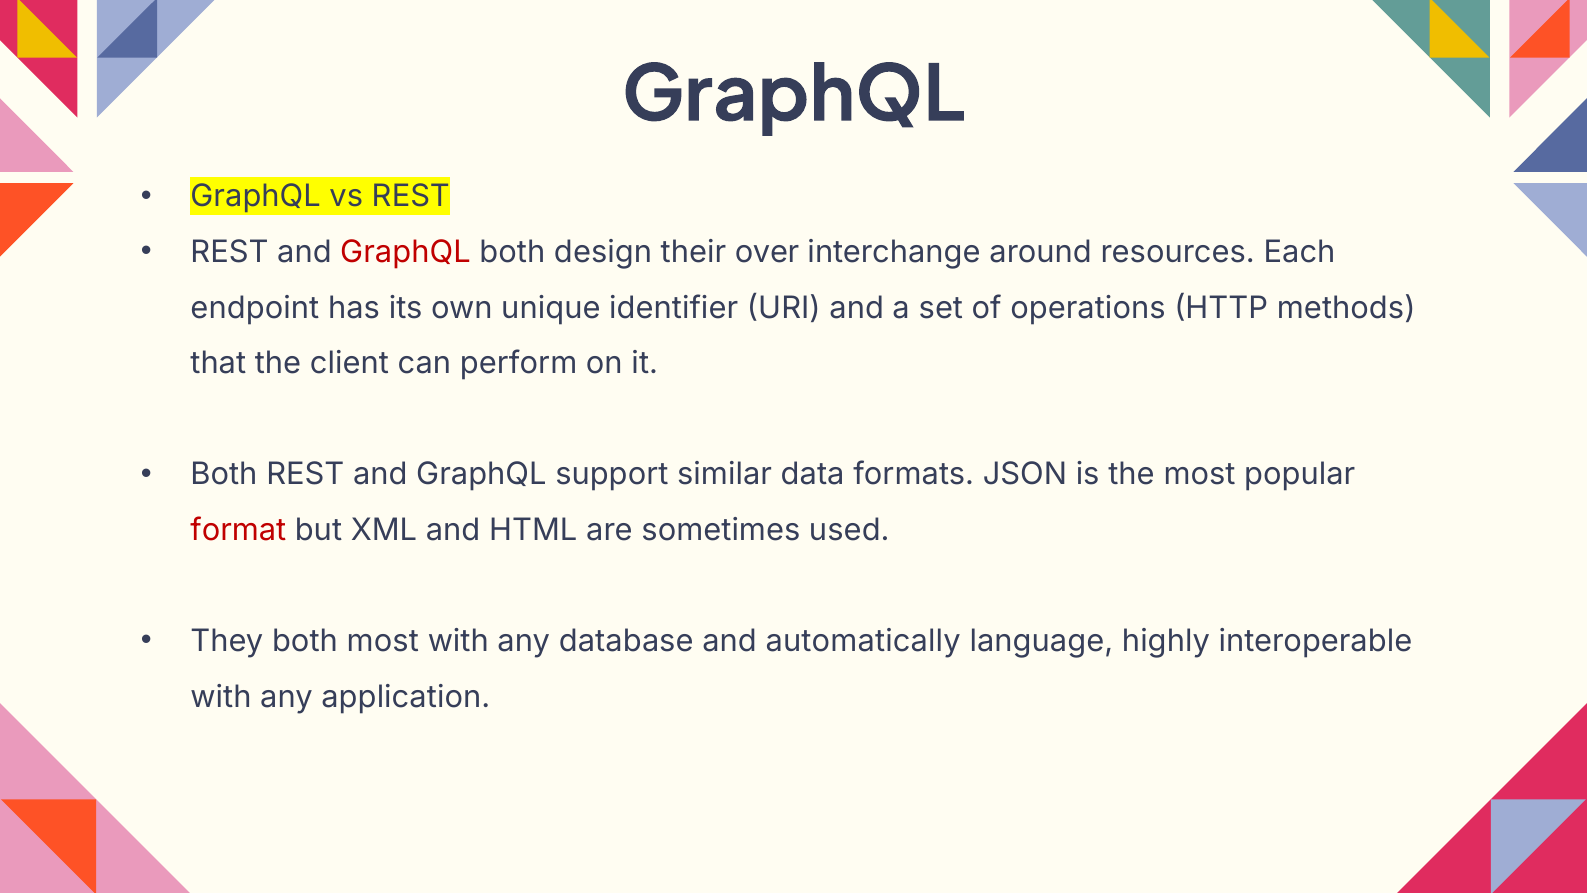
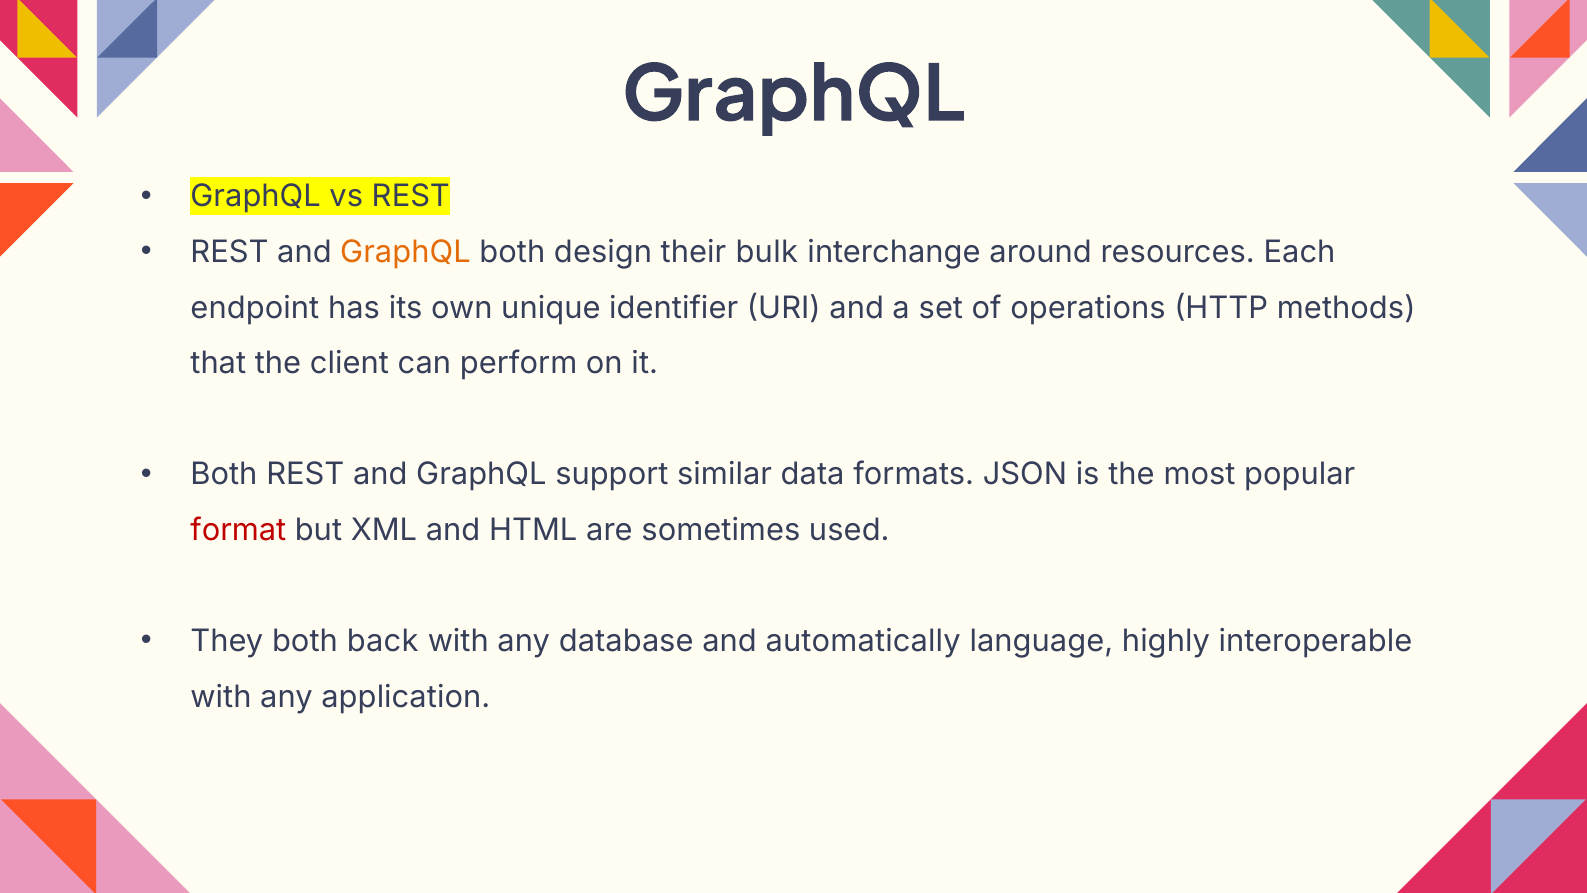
GraphQL at (405, 252) colour: red -> orange
over: over -> bulk
both most: most -> back
